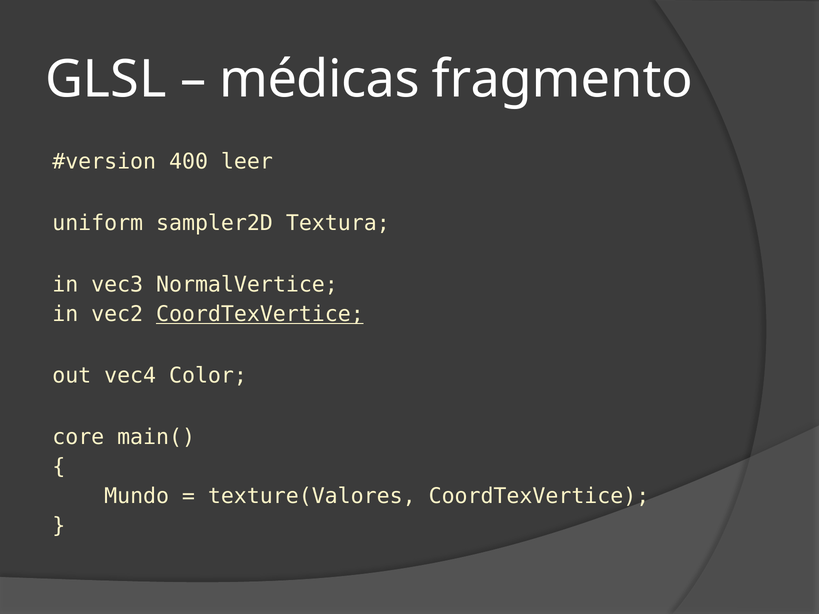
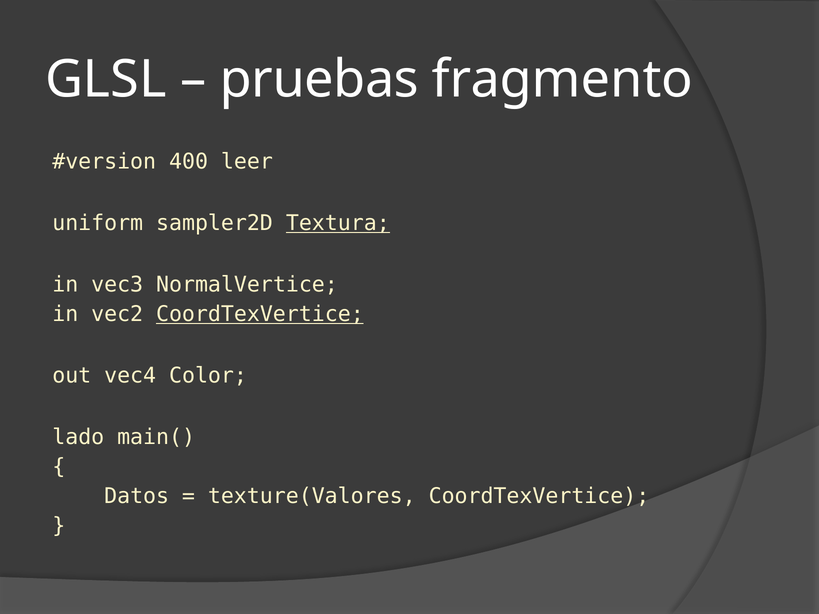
médicas: médicas -> pruebas
Textura underline: none -> present
core: core -> lado
Mundo: Mundo -> Datos
